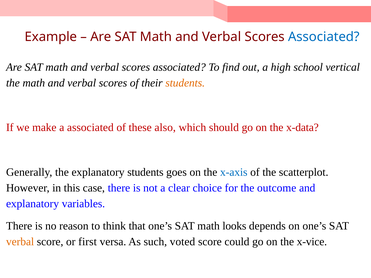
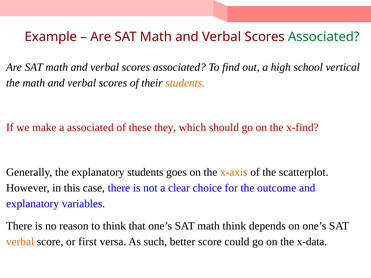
Associated at (324, 37) colour: blue -> green
also: also -> they
x-data: x-data -> x-find
x-axis colour: blue -> orange
math looks: looks -> think
voted: voted -> better
x-vice: x-vice -> x-data
